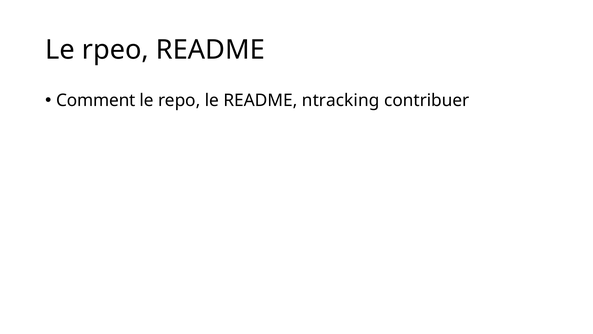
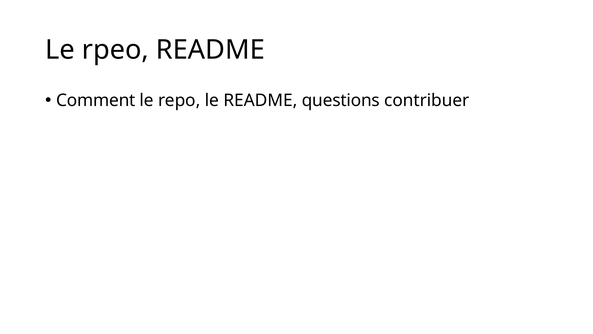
ntracking: ntracking -> questions
